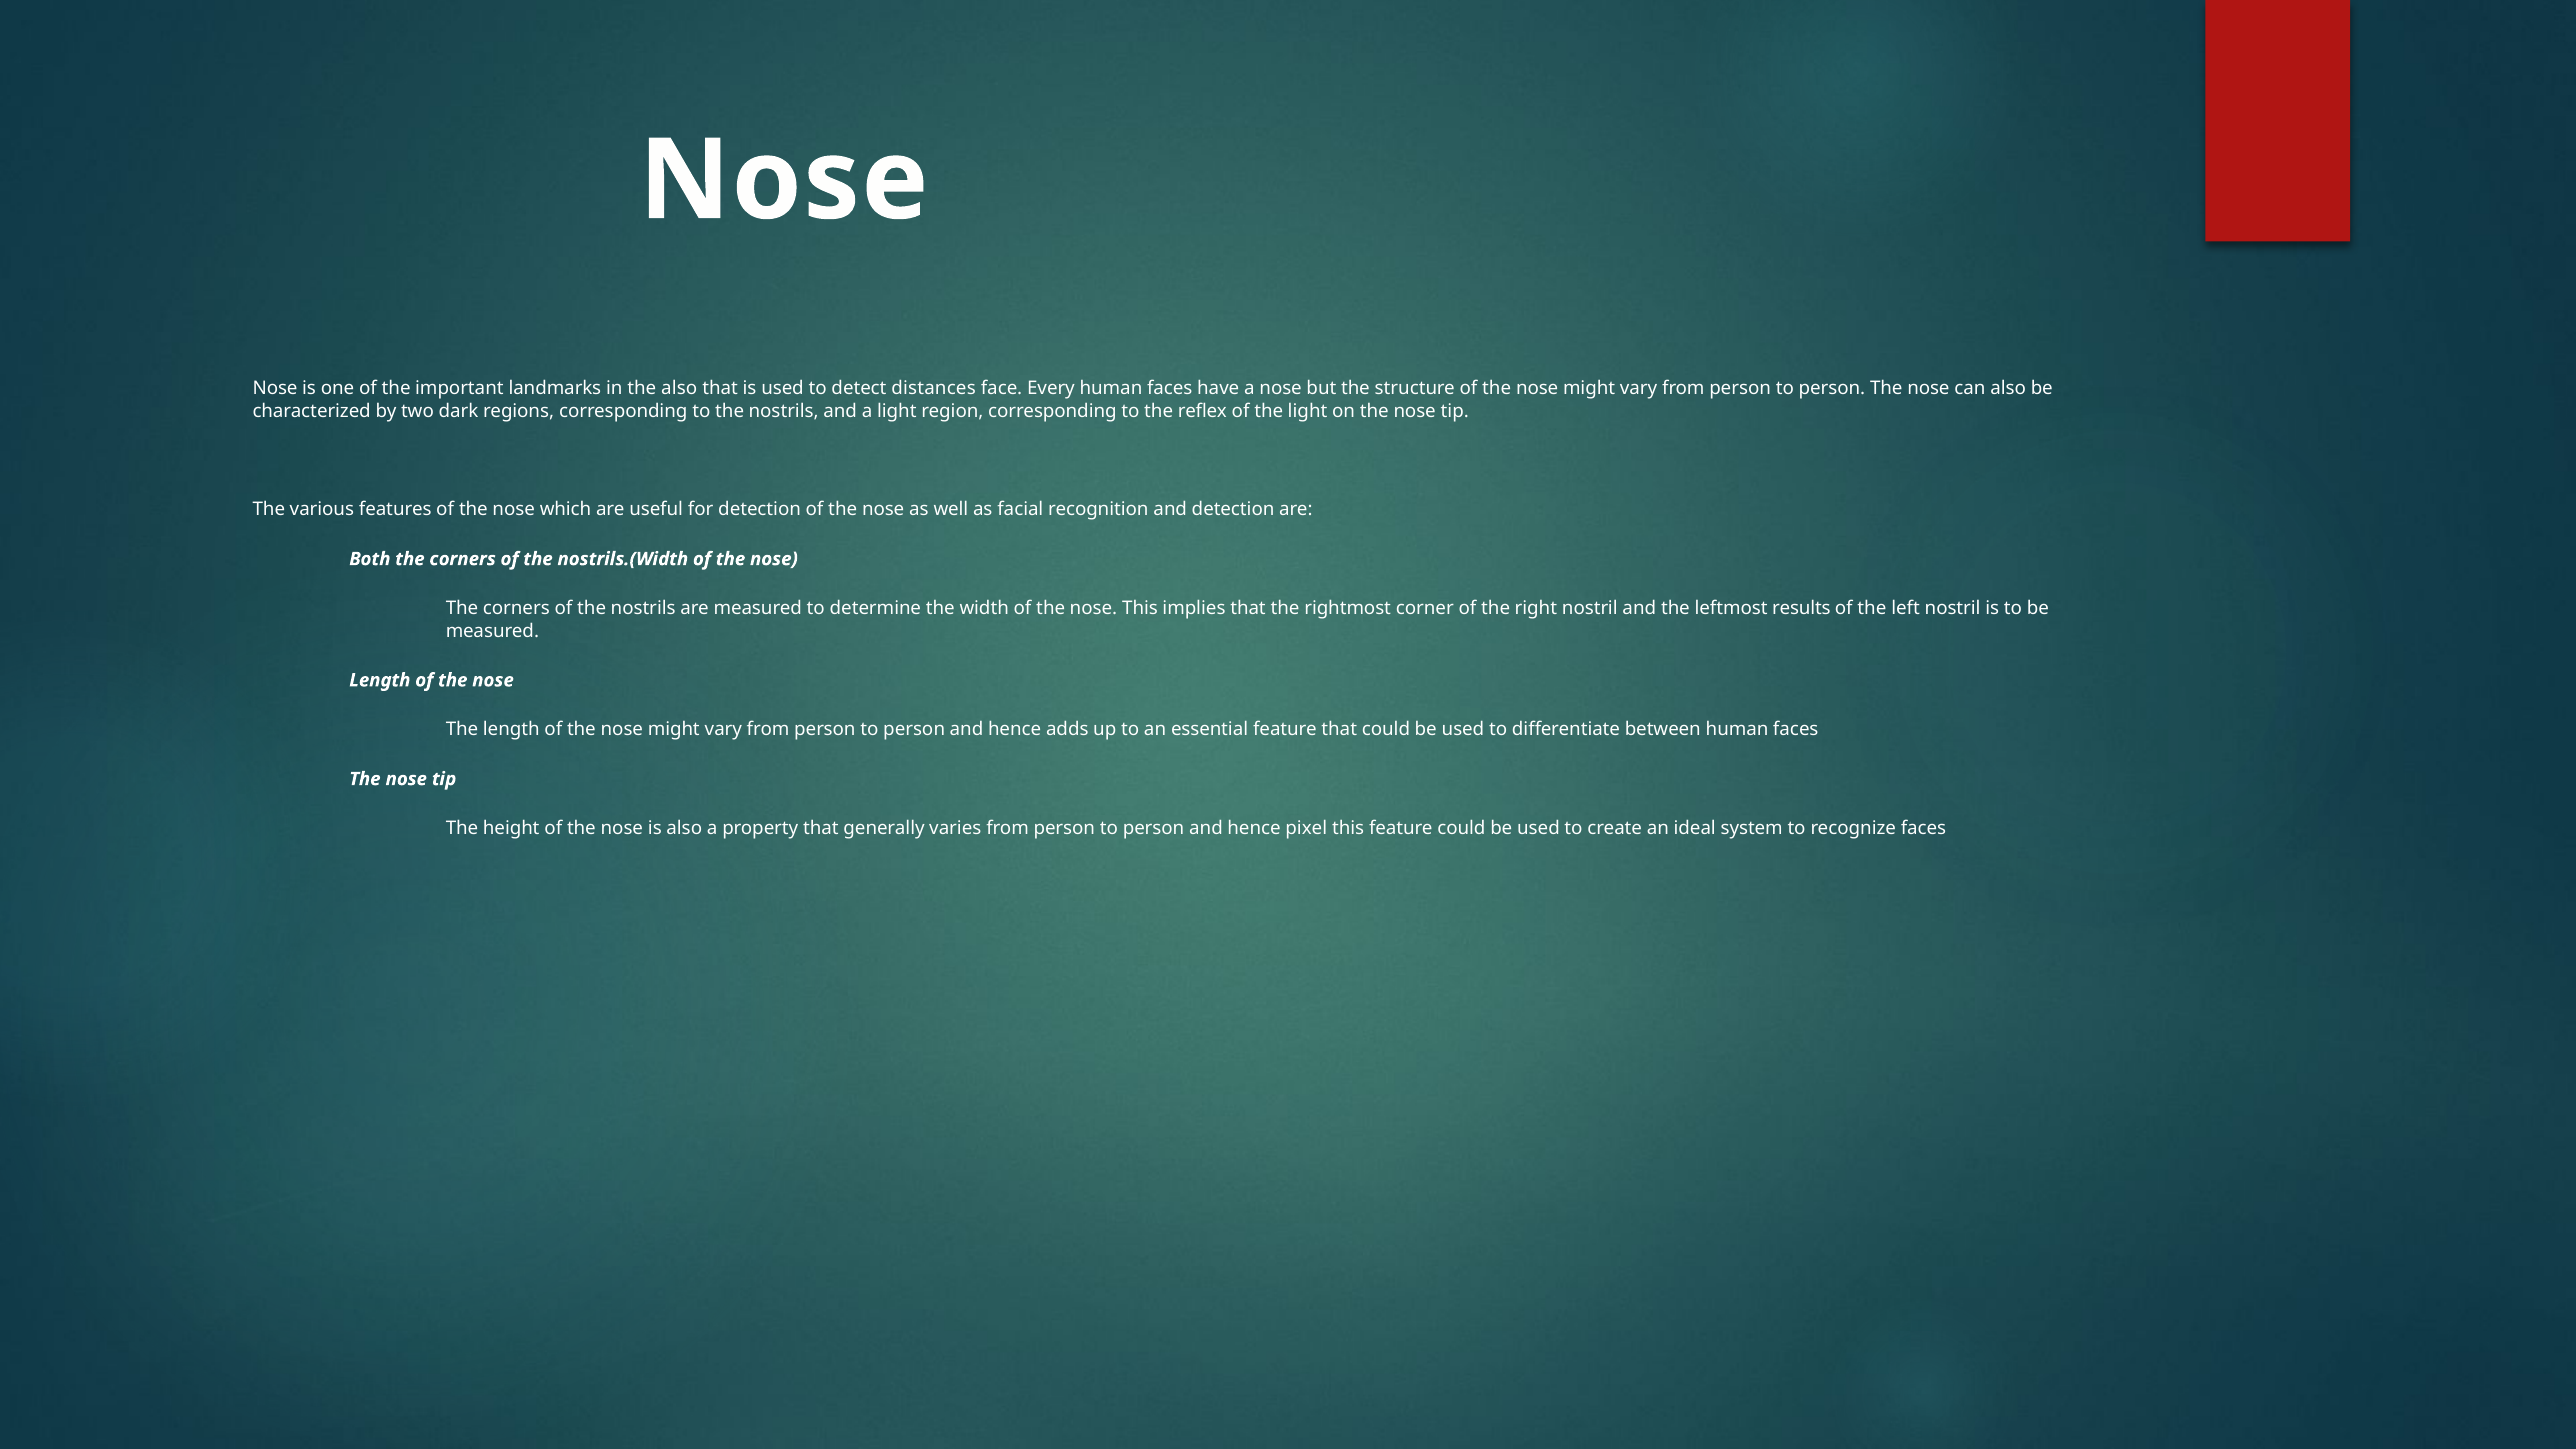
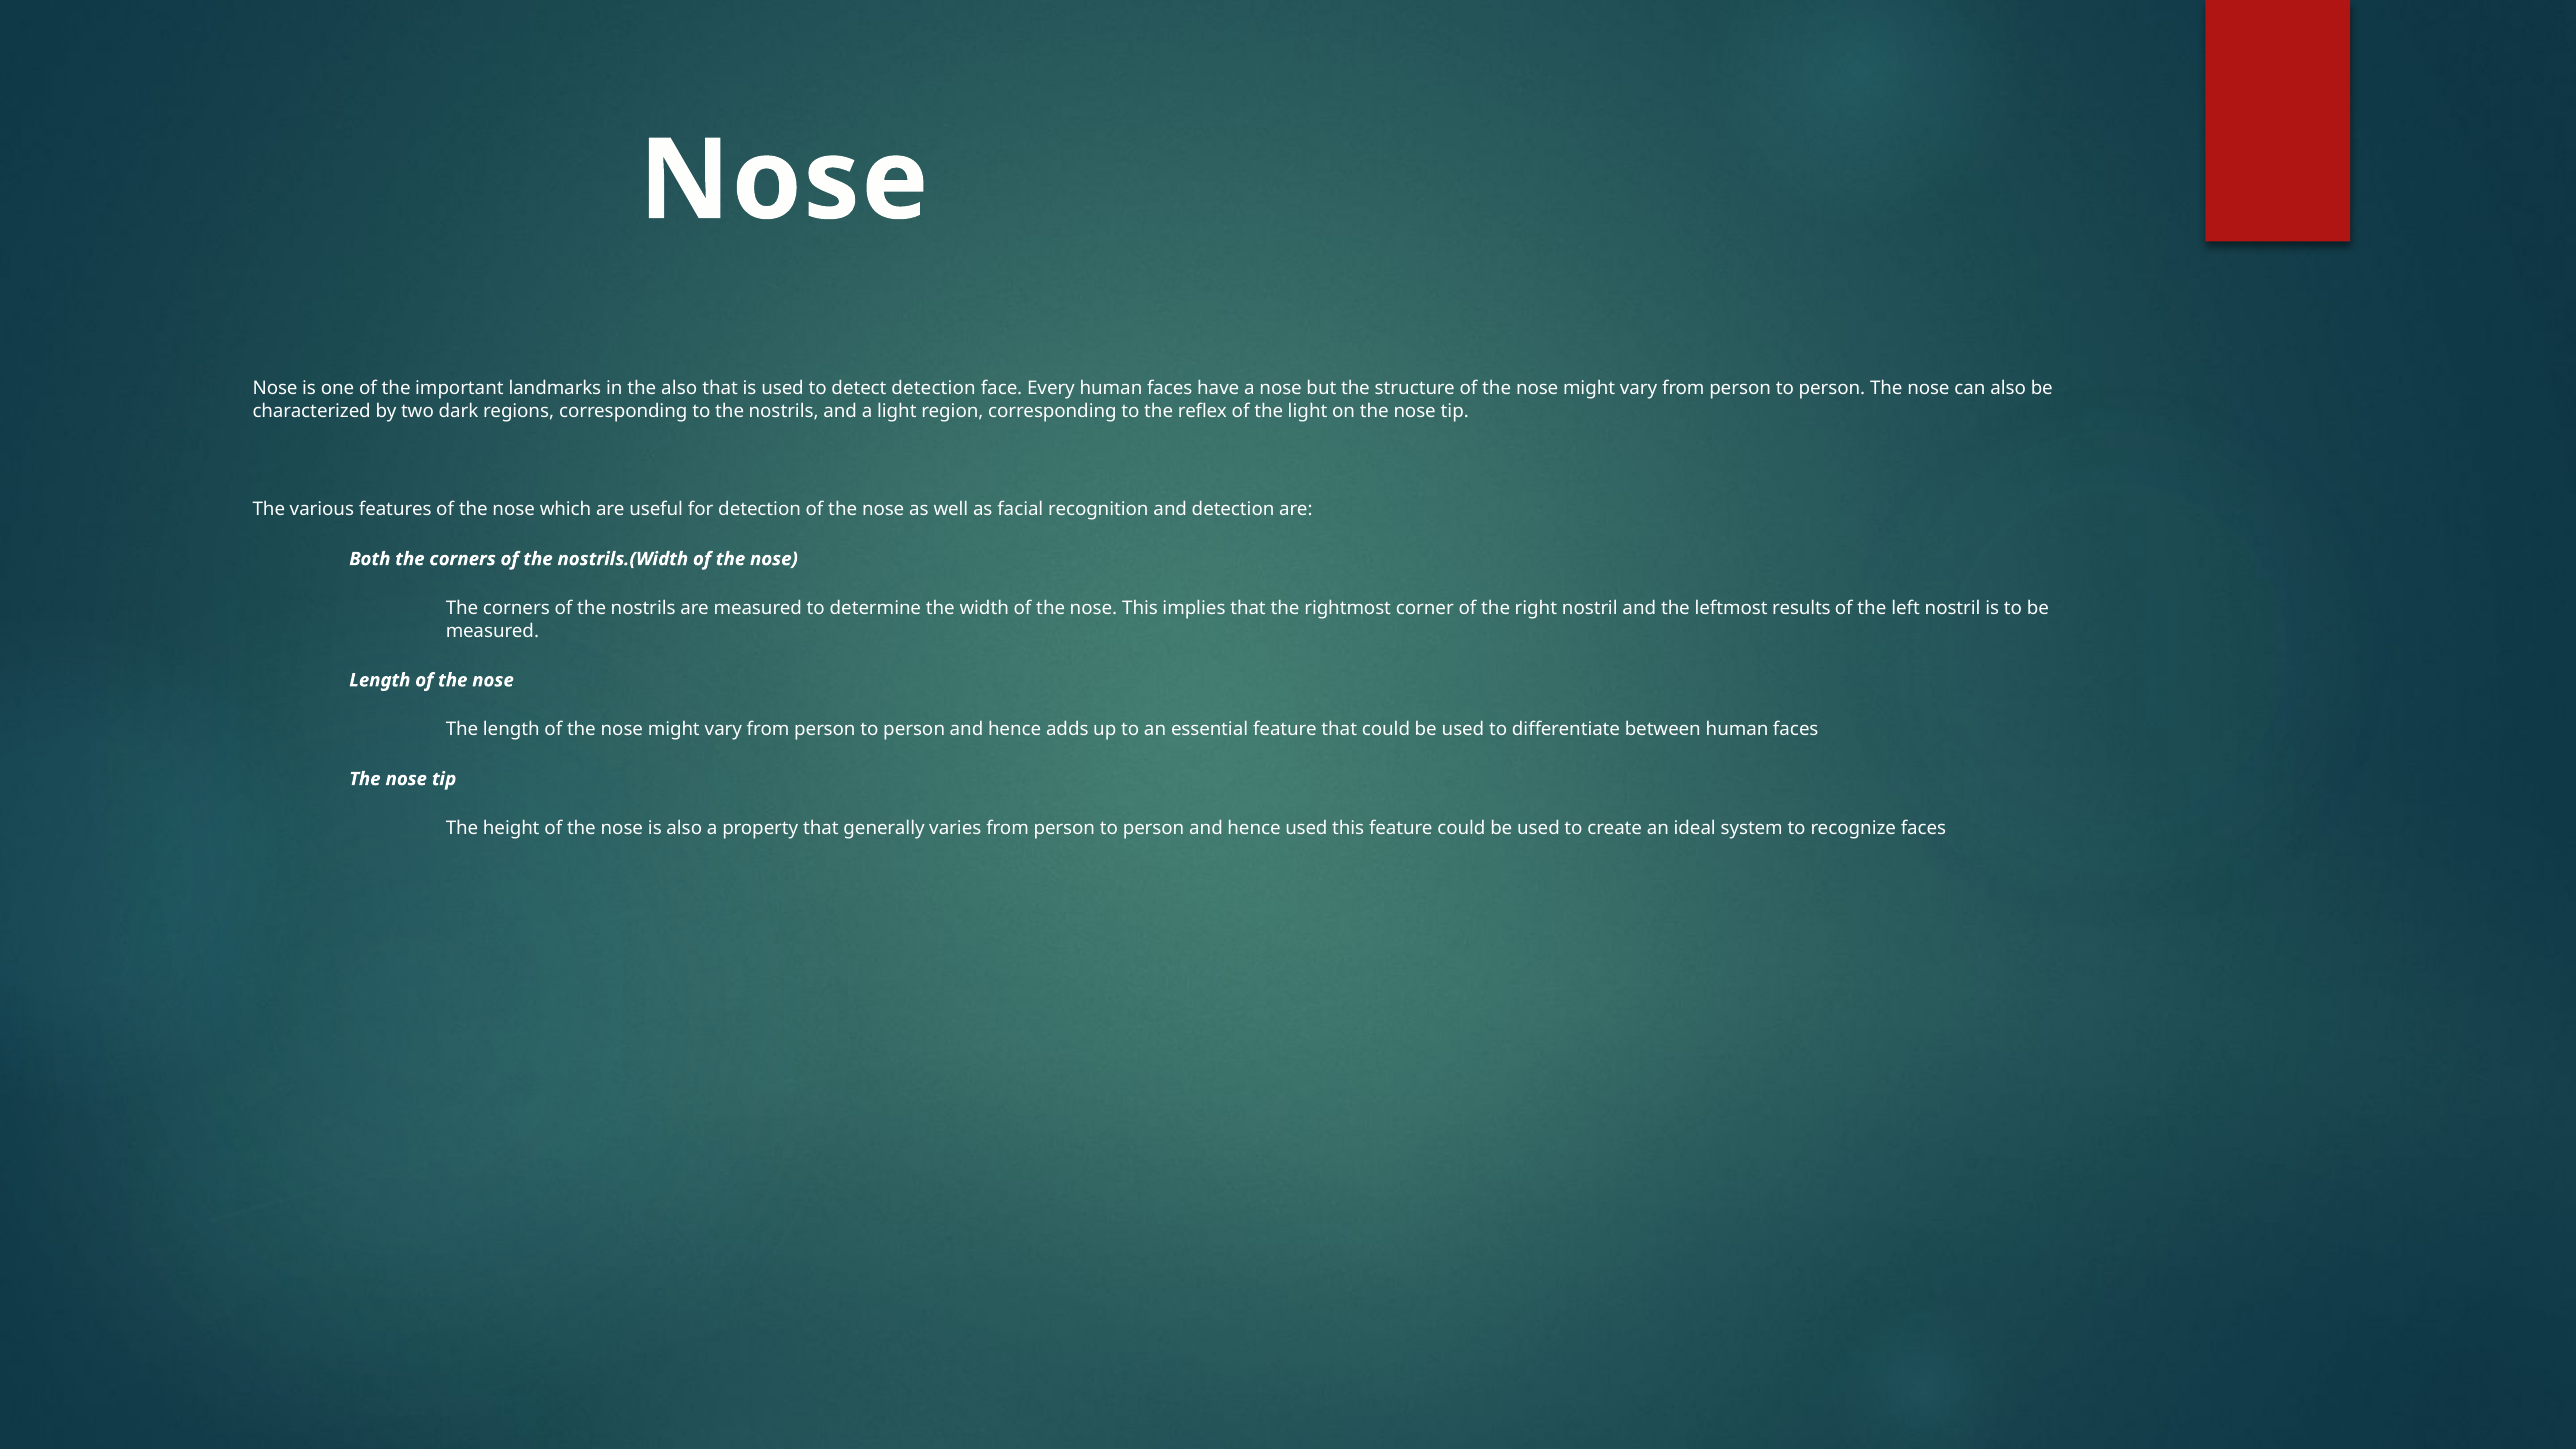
detect distances: distances -> detection
hence pixel: pixel -> used
